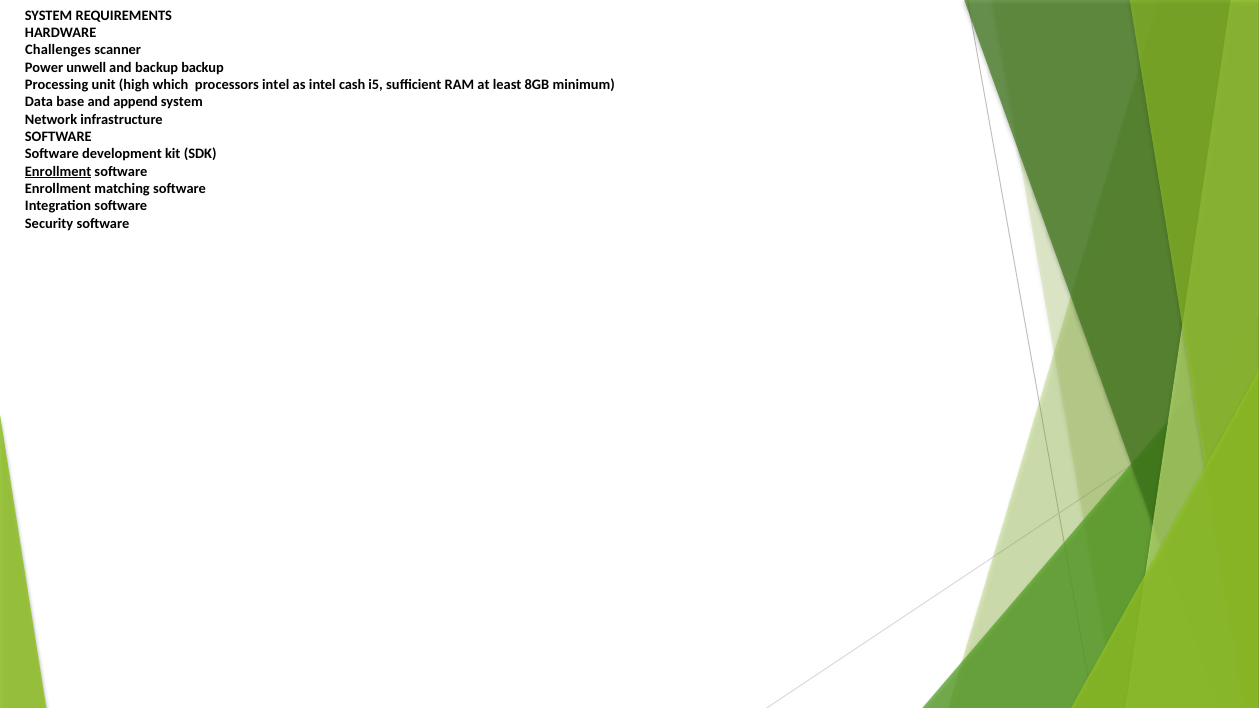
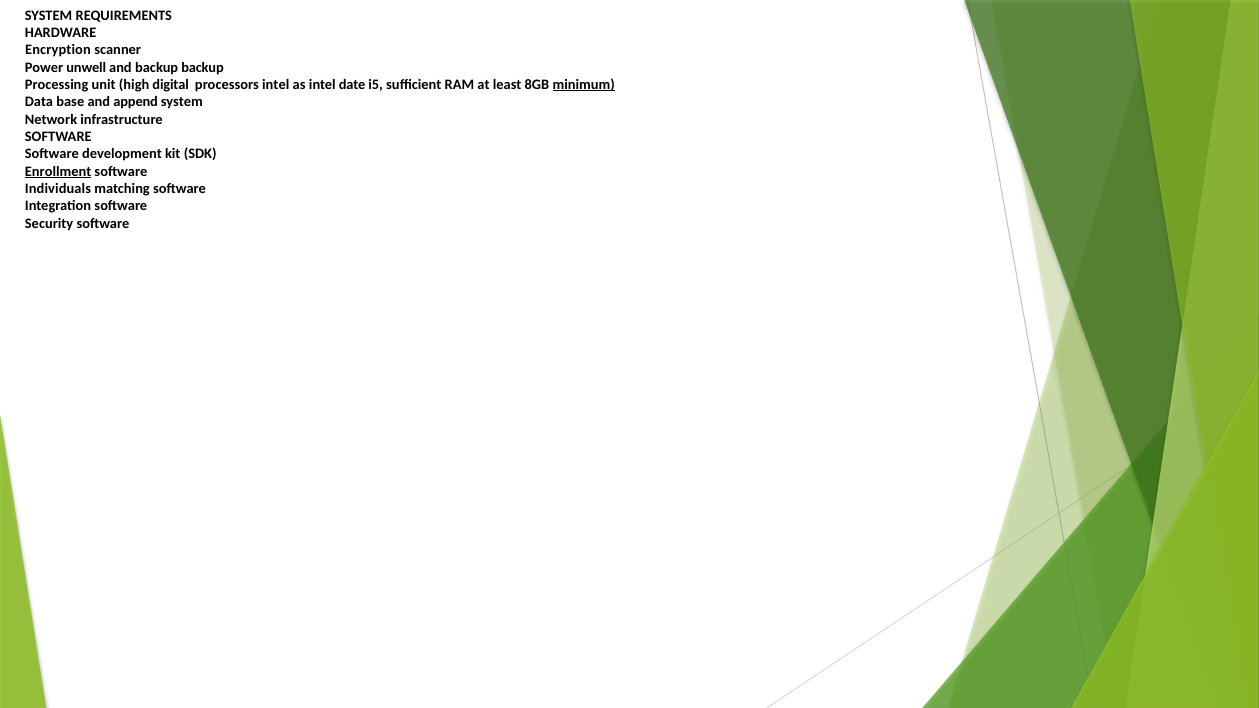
Challenges: Challenges -> Encryption
which: which -> digital
cash: cash -> date
minimum underline: none -> present
Enrollment at (58, 189): Enrollment -> Individuals
